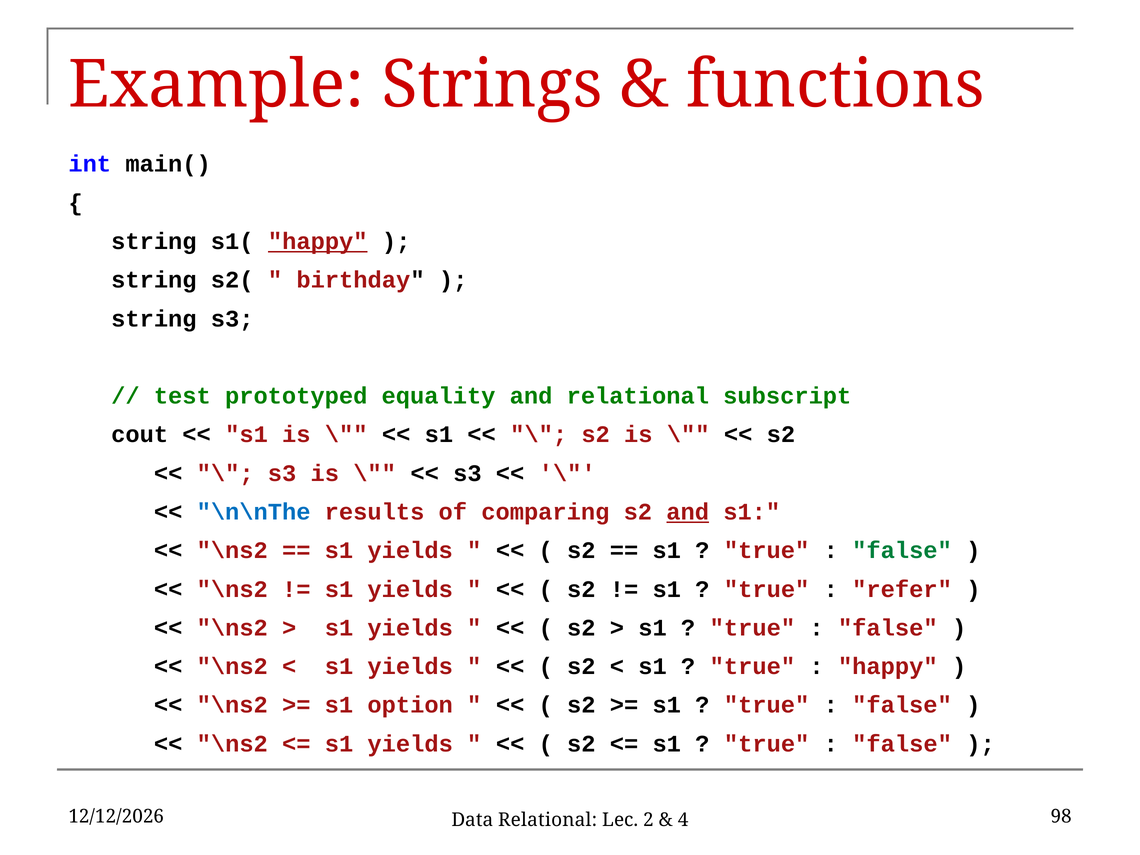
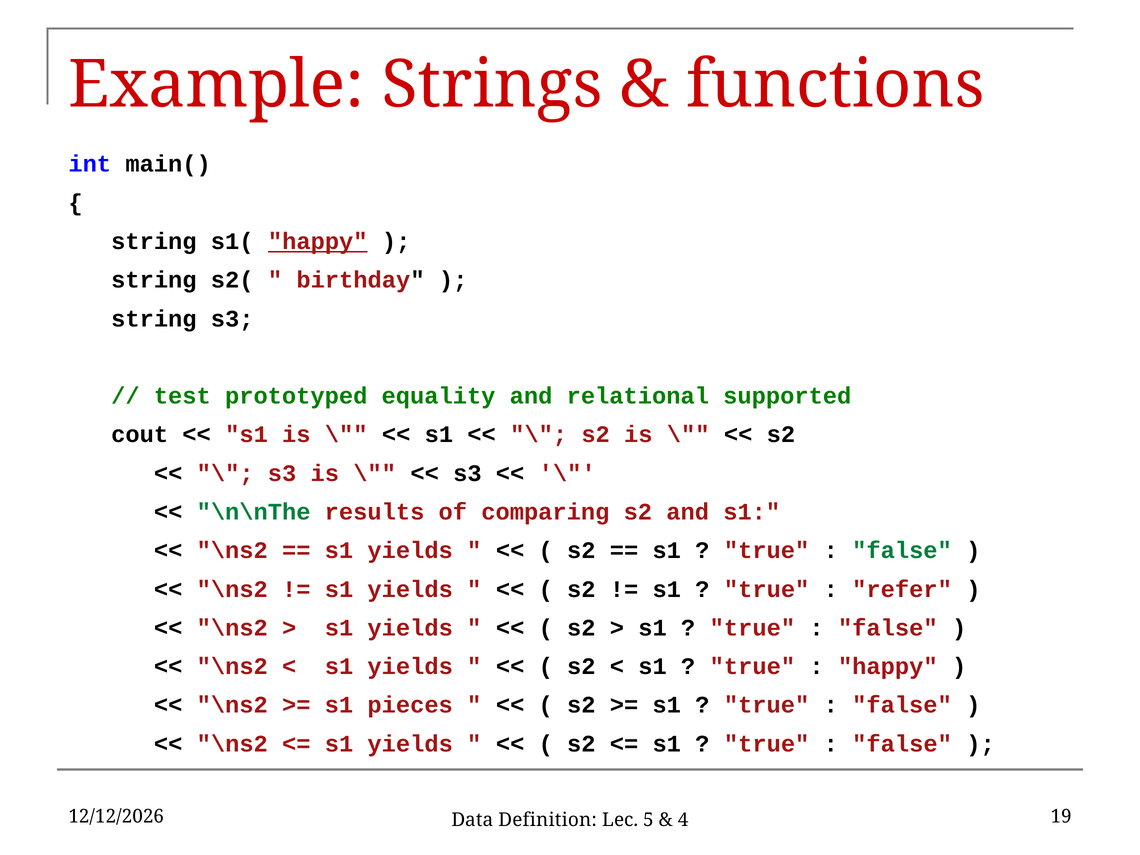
subscript: subscript -> supported
\n\nThe colour: blue -> green
and at (688, 512) underline: present -> none
option: option -> pieces
Data Relational: Relational -> Definition
2: 2 -> 5
98: 98 -> 19
